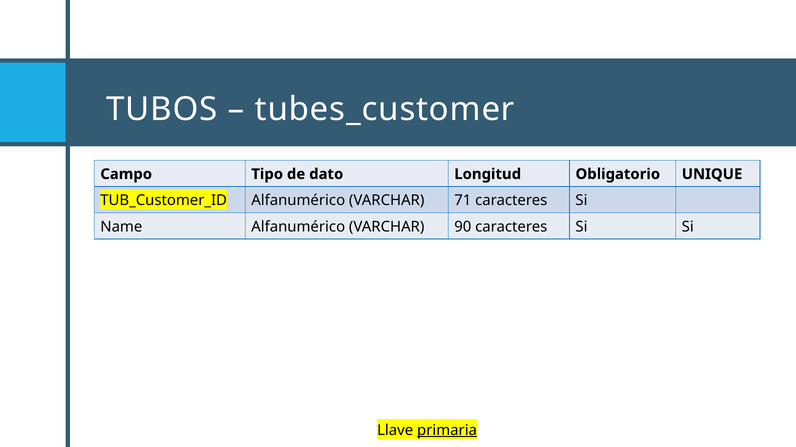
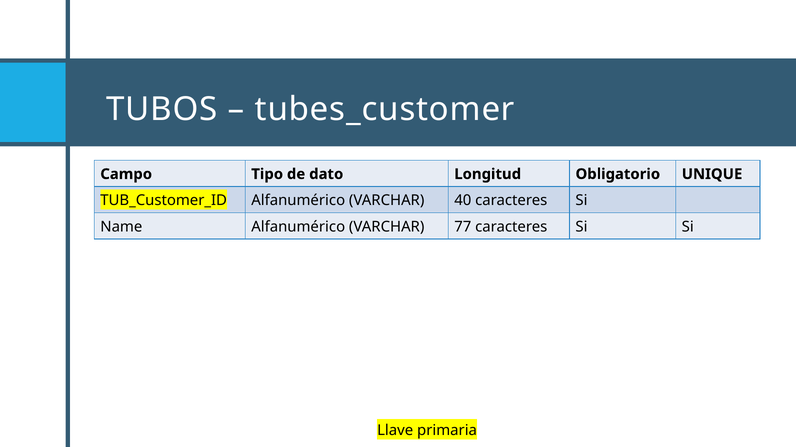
71: 71 -> 40
90: 90 -> 77
primaria underline: present -> none
